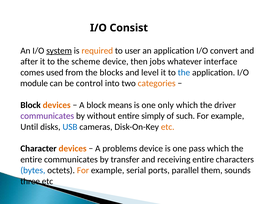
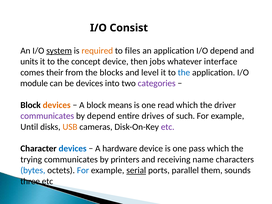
user: user -> files
I/O convert: convert -> depend
after: after -> units
scheme: scheme -> concept
used: used -> their
be control: control -> devices
categories colour: orange -> purple
only: only -> read
by without: without -> depend
simply: simply -> drives
USB colour: blue -> orange
etc at (168, 127) colour: orange -> purple
devices at (73, 149) colour: orange -> blue
problems: problems -> hardware
entire at (31, 159): entire -> trying
transfer: transfer -> printers
receiving entire: entire -> name
For at (83, 170) colour: orange -> blue
serial underline: none -> present
